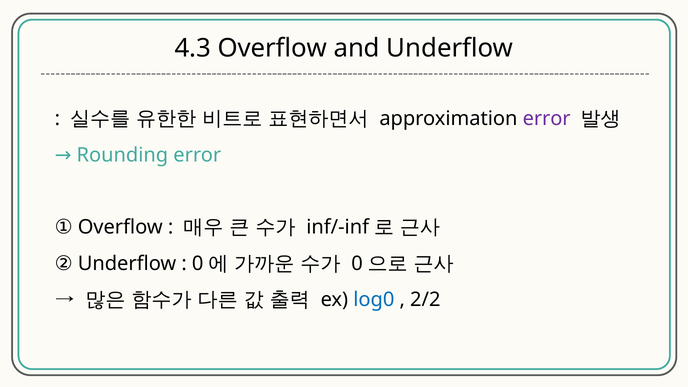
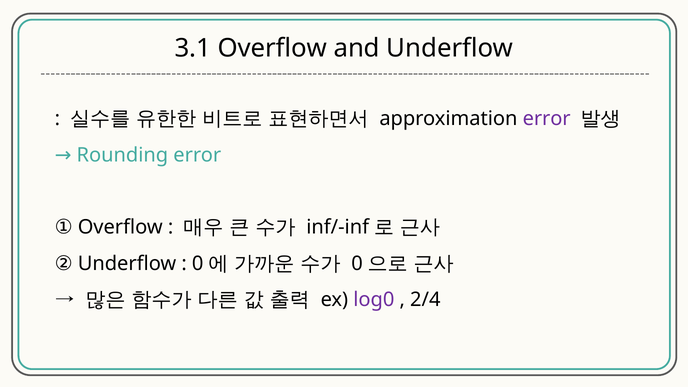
4.3: 4.3 -> 3.1
log0 colour: blue -> purple
2/2: 2/2 -> 2/4
